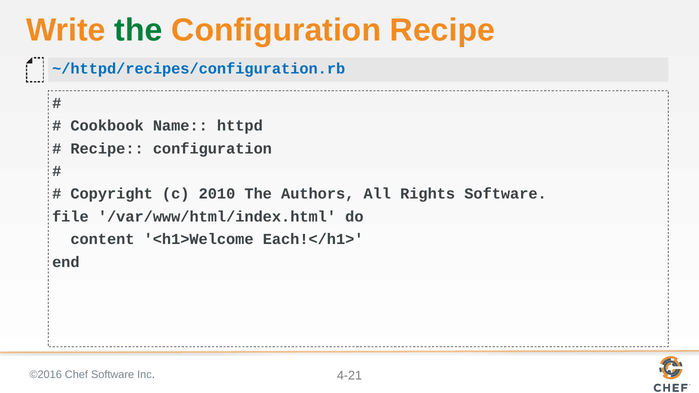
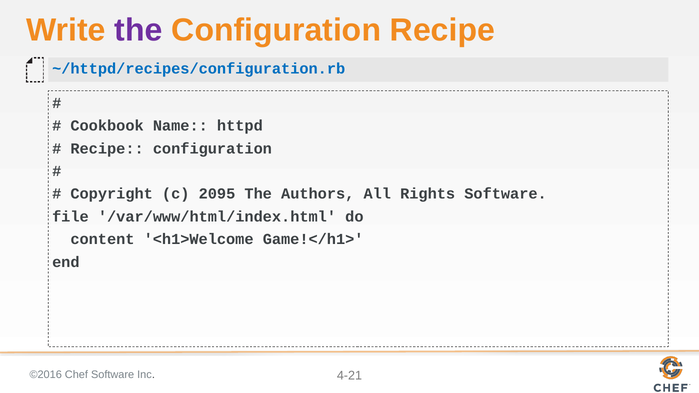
the at (138, 30) colour: green -> purple
2010: 2010 -> 2095
Each!</h1>: Each!</h1> -> Game!</h1>
